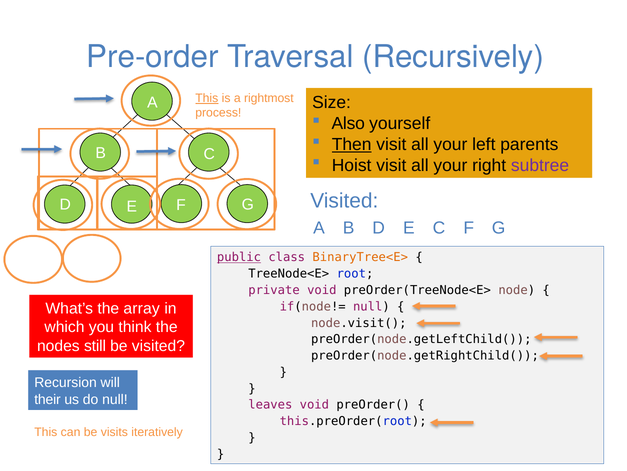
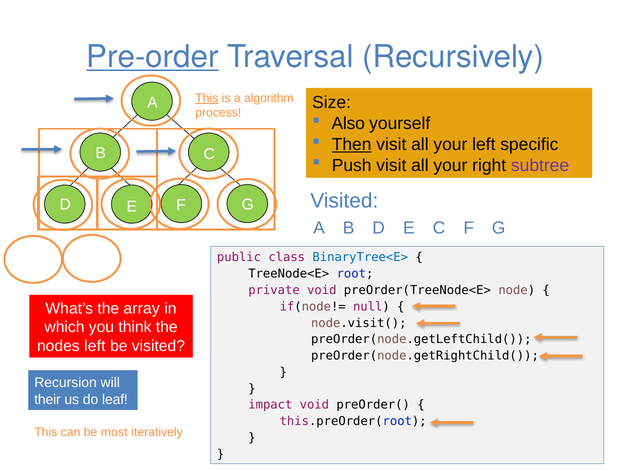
Pre-order underline: none -> present
rightmost: rightmost -> algorithm
parents: parents -> specific
Hoist: Hoist -> Push
public underline: present -> none
BinaryTree<E> colour: orange -> blue
nodes still: still -> left
do null: null -> leaf
leaves: leaves -> impact
visits: visits -> most
